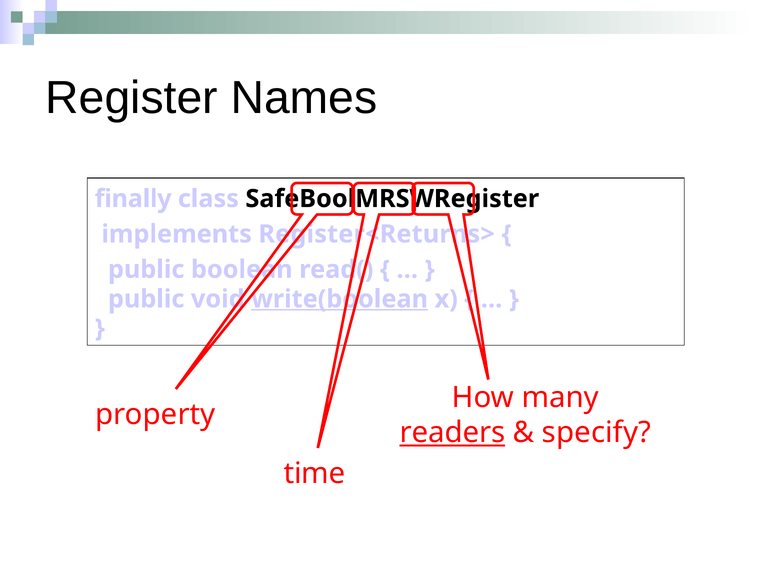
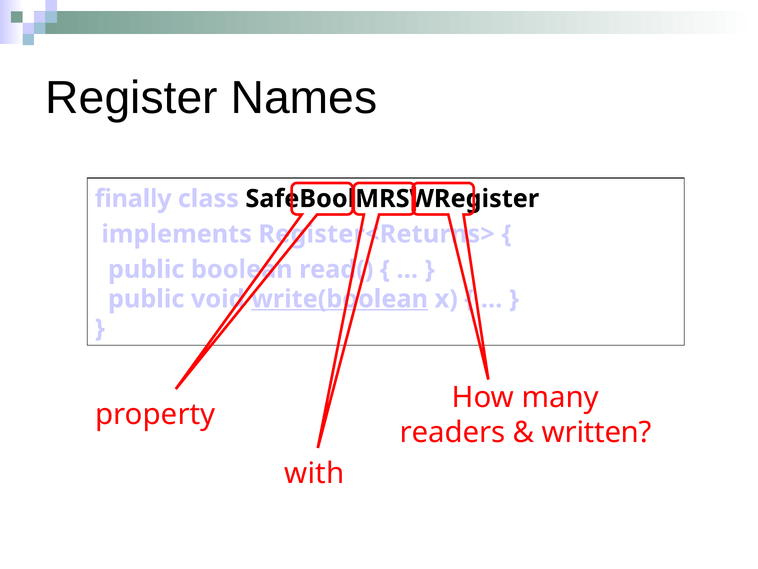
readers underline: present -> none
specify: specify -> written
time: time -> with
